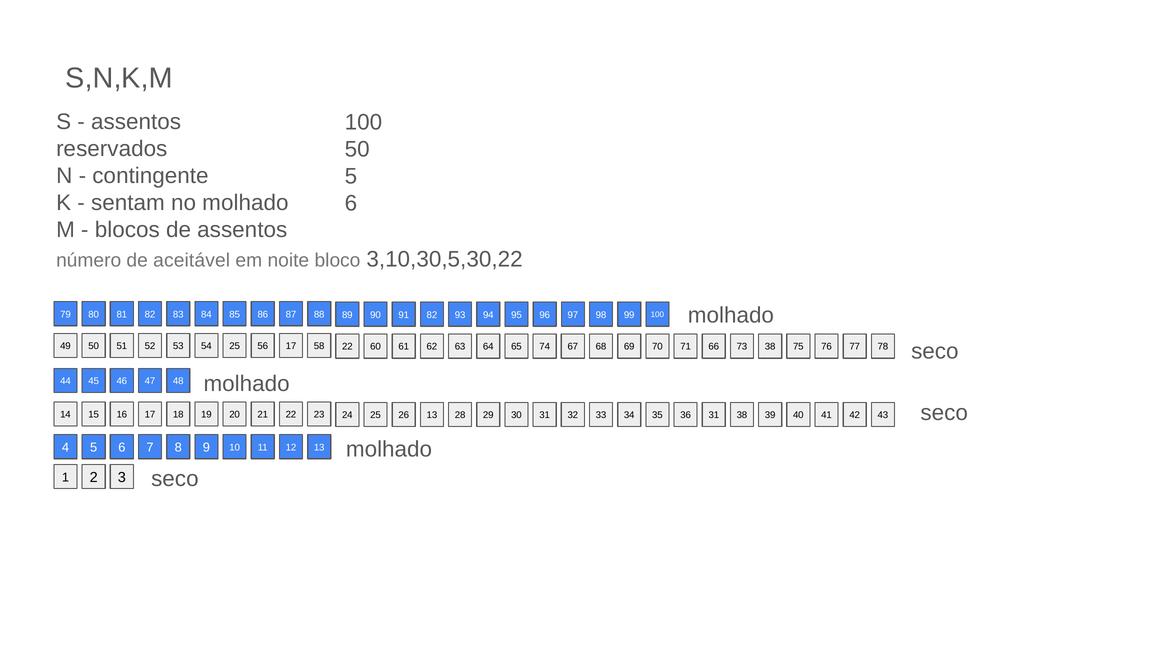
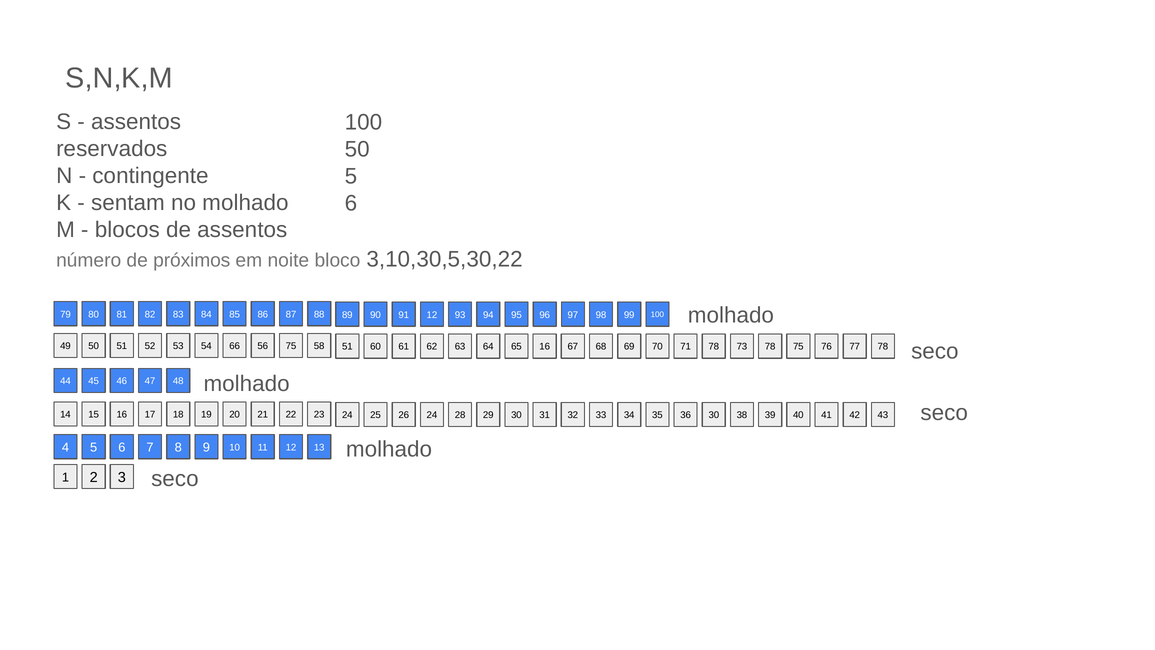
aceitável: aceitável -> próximos
91 82: 82 -> 12
54 25: 25 -> 66
56 17: 17 -> 75
58 22: 22 -> 51
65 74: 74 -> 16
71 66: 66 -> 78
73 38: 38 -> 78
26 13: 13 -> 24
36 31: 31 -> 30
